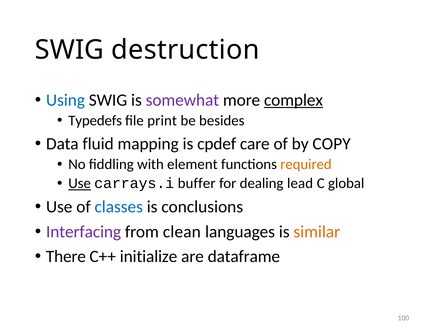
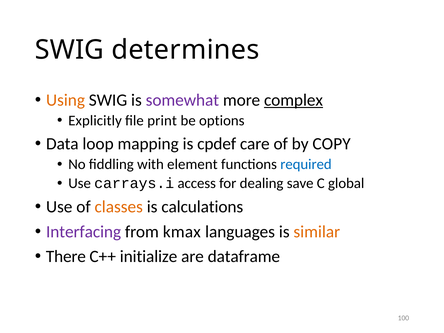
destruction: destruction -> determines
Using colour: blue -> orange
Typedefs: Typedefs -> Explicitly
besides: besides -> options
fluid: fluid -> loop
required colour: orange -> blue
Use at (80, 183) underline: present -> none
buffer: buffer -> access
lead: lead -> save
classes colour: blue -> orange
conclusions: conclusions -> calculations
clean: clean -> kmax
